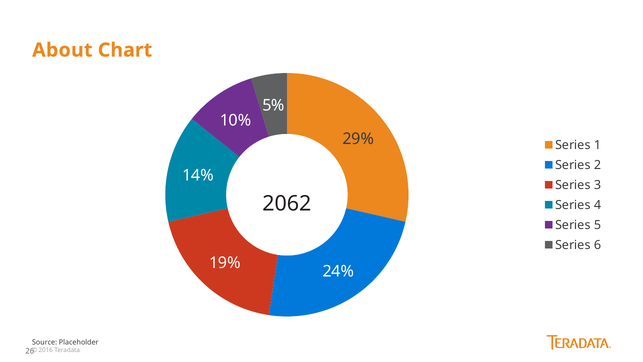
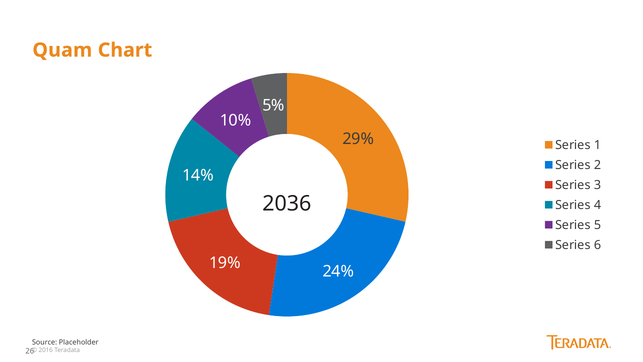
About: About -> Quam
2062: 2062 -> 2036
